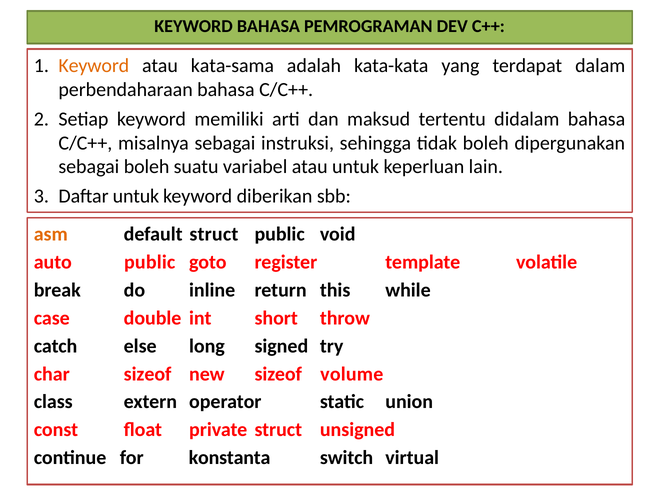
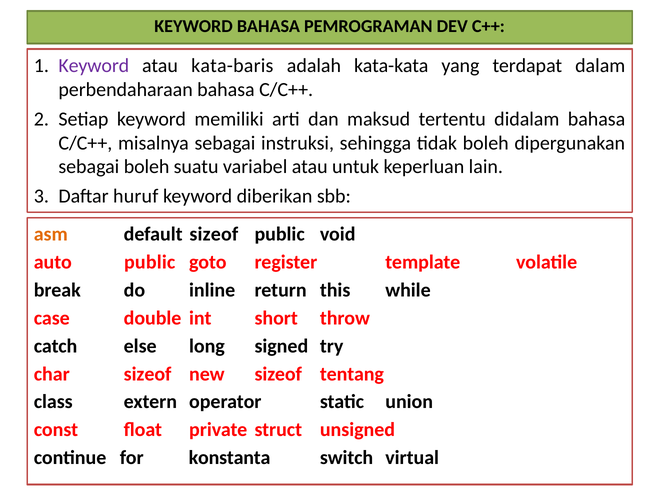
Keyword at (94, 66) colour: orange -> purple
kata-sama: kata-sama -> kata-baris
Daftar untuk: untuk -> huruf
default struct: struct -> sizeof
volume: volume -> tentang
